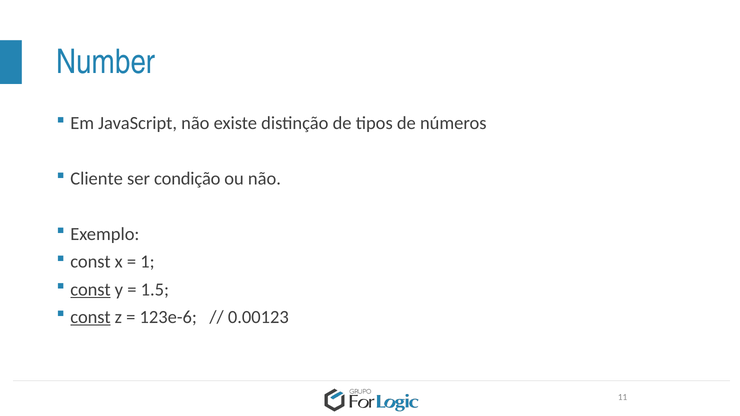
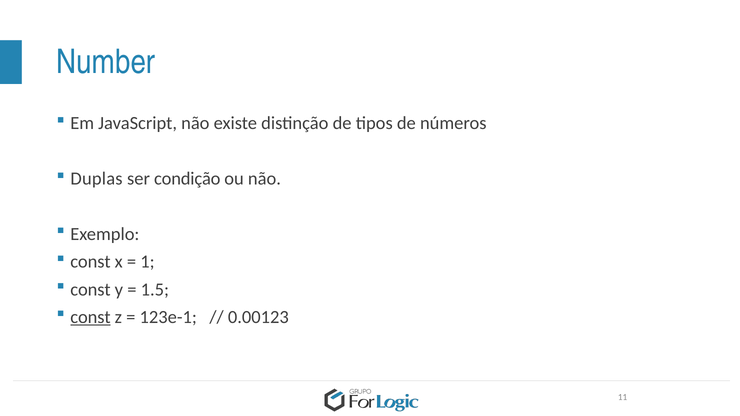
Cliente: Cliente -> Duplas
const at (90, 290) underline: present -> none
123e-6: 123e-6 -> 123e-1
